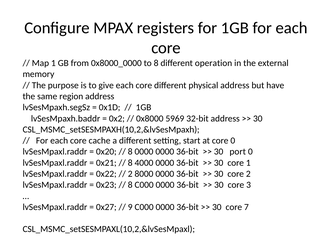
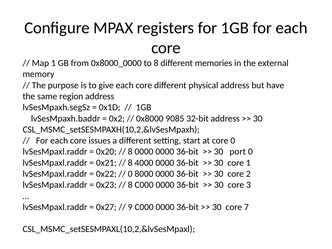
operation: operation -> memories
5969: 5969 -> 9085
cache: cache -> issues
2 at (130, 174): 2 -> 0
